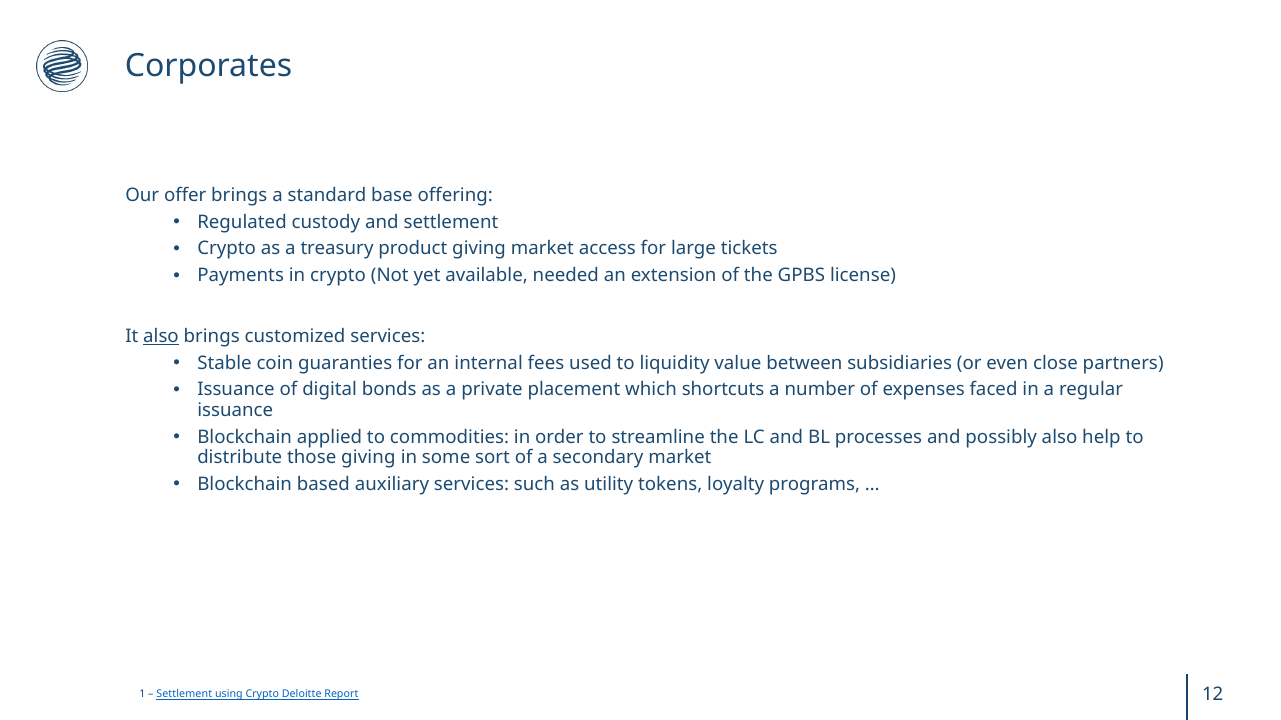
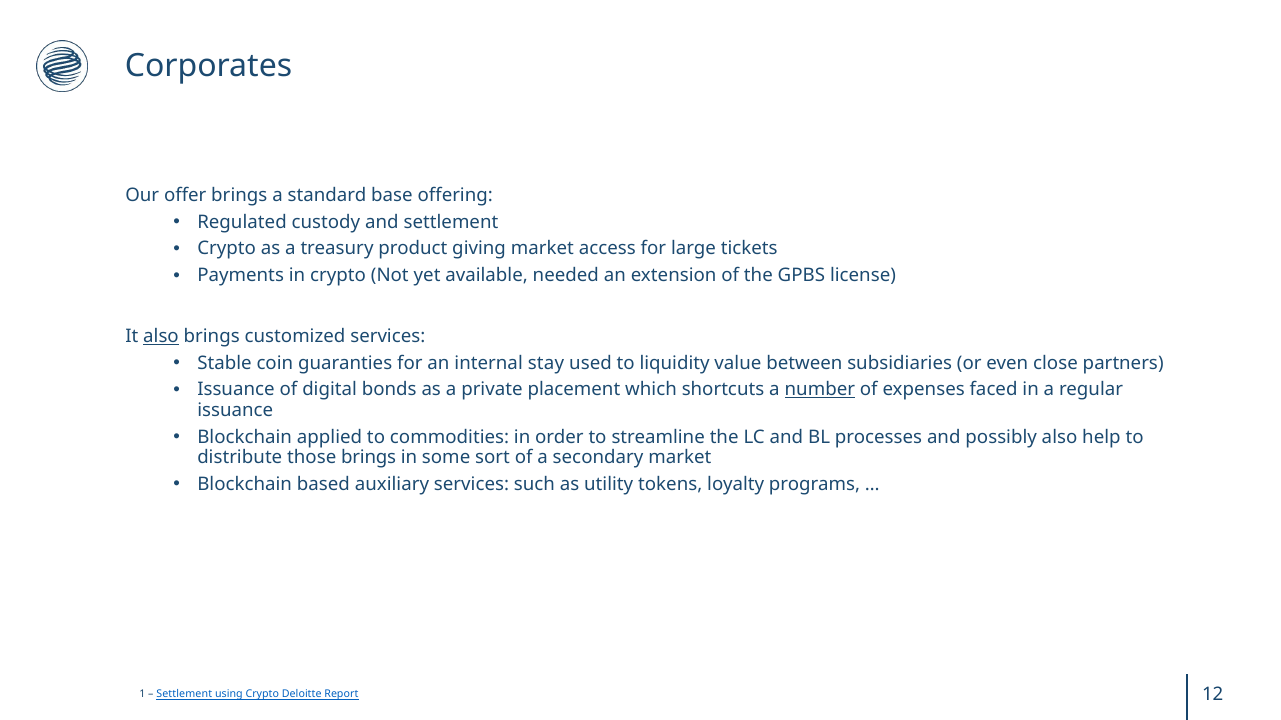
fees: fees -> stay
number underline: none -> present
those giving: giving -> brings
